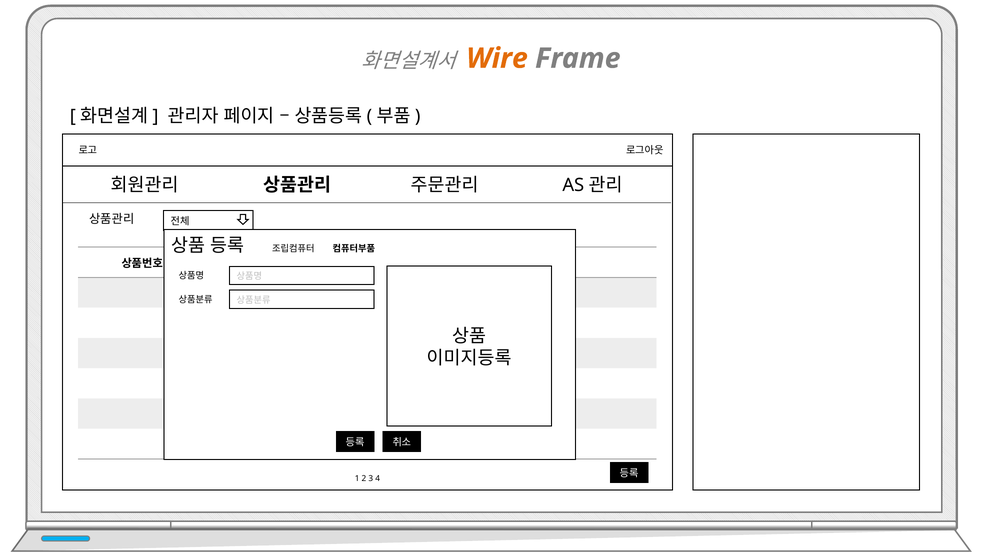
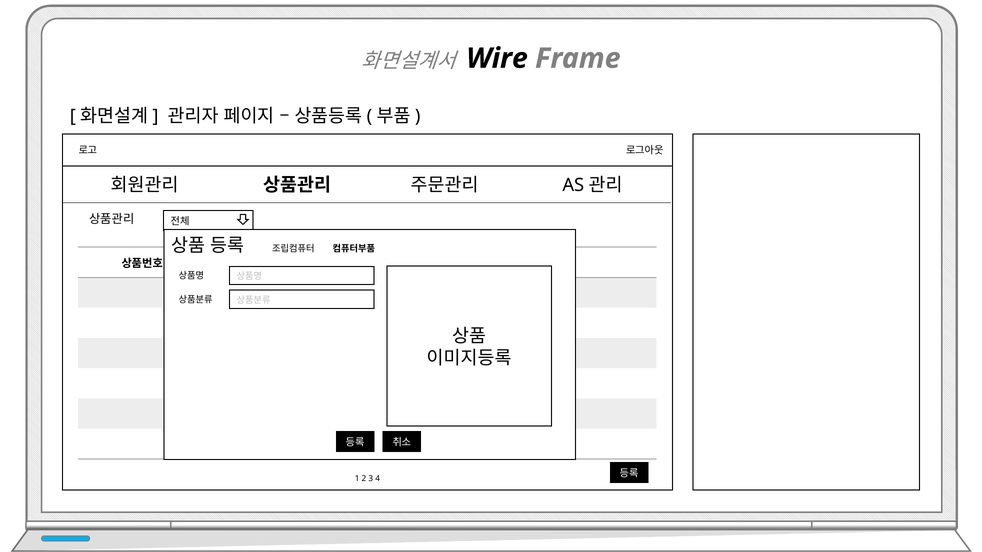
Wire colour: orange -> black
